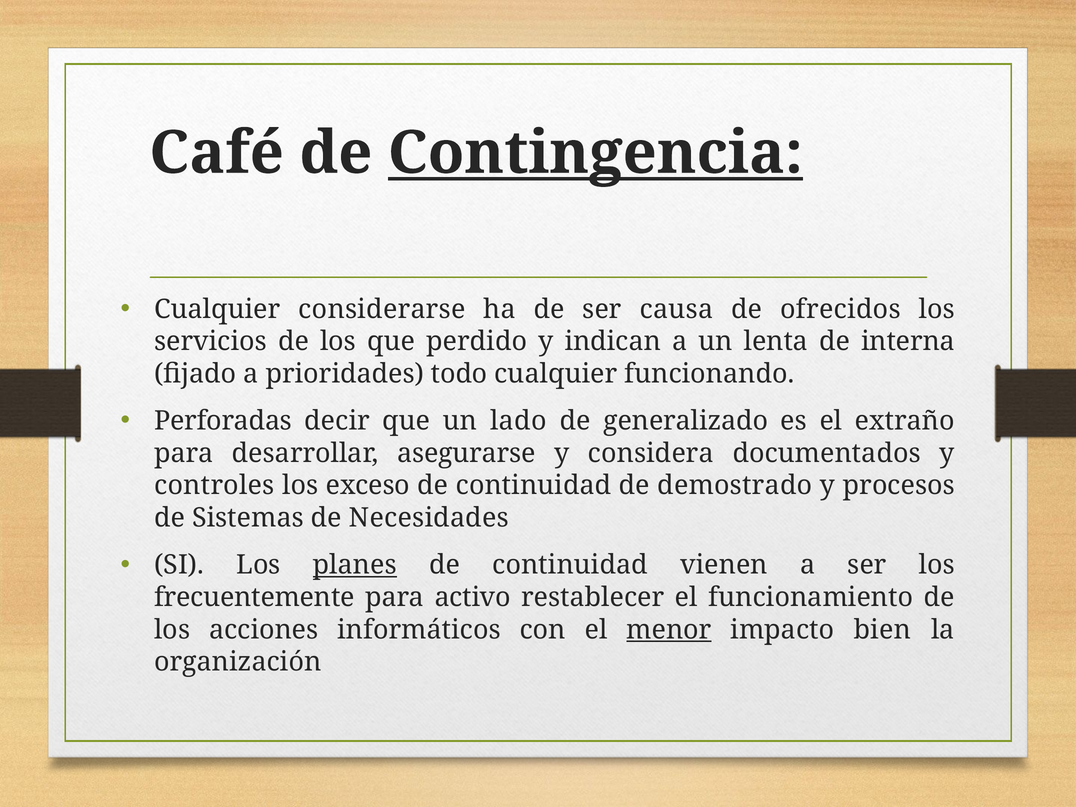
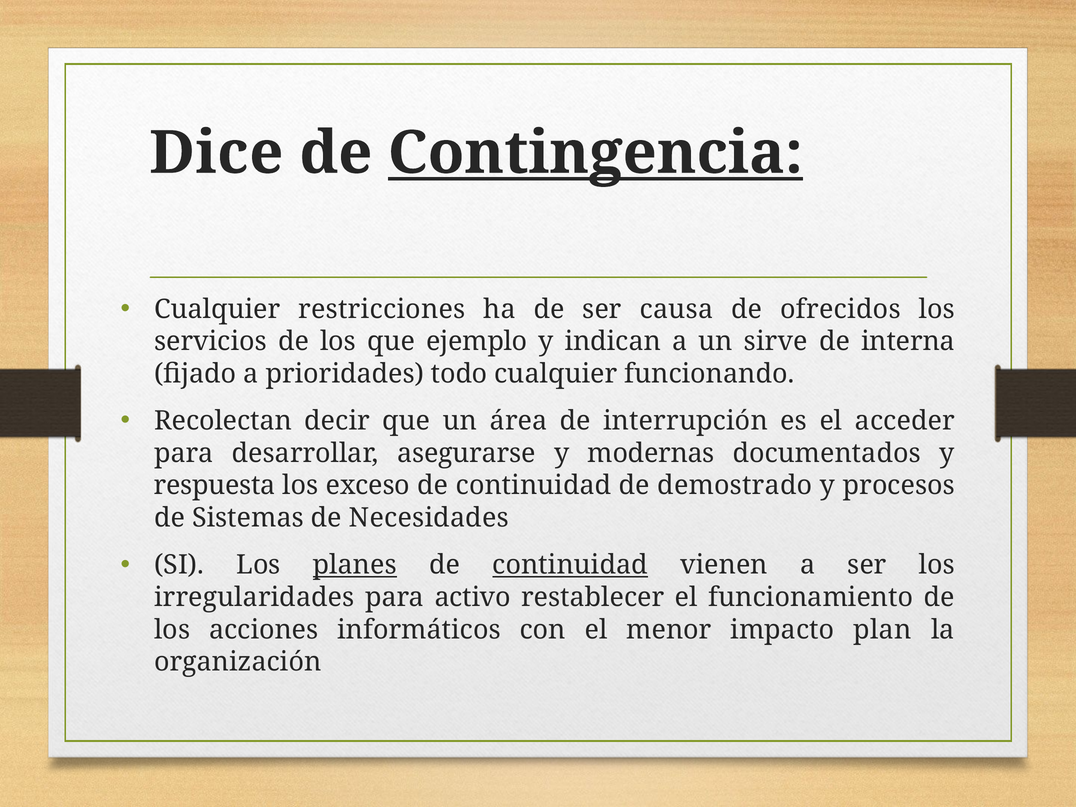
Café: Café -> Dice
considerarse: considerarse -> restricciones
perdido: perdido -> ejemplo
lenta: lenta -> sirve
Perforadas: Perforadas -> Recolectan
lado: lado -> área
generalizado: generalizado -> interrupción
extraño: extraño -> acceder
considera: considera -> modernas
controles: controles -> respuesta
continuidad at (570, 565) underline: none -> present
frecuentemente: frecuentemente -> irregularidades
menor underline: present -> none
bien: bien -> plan
